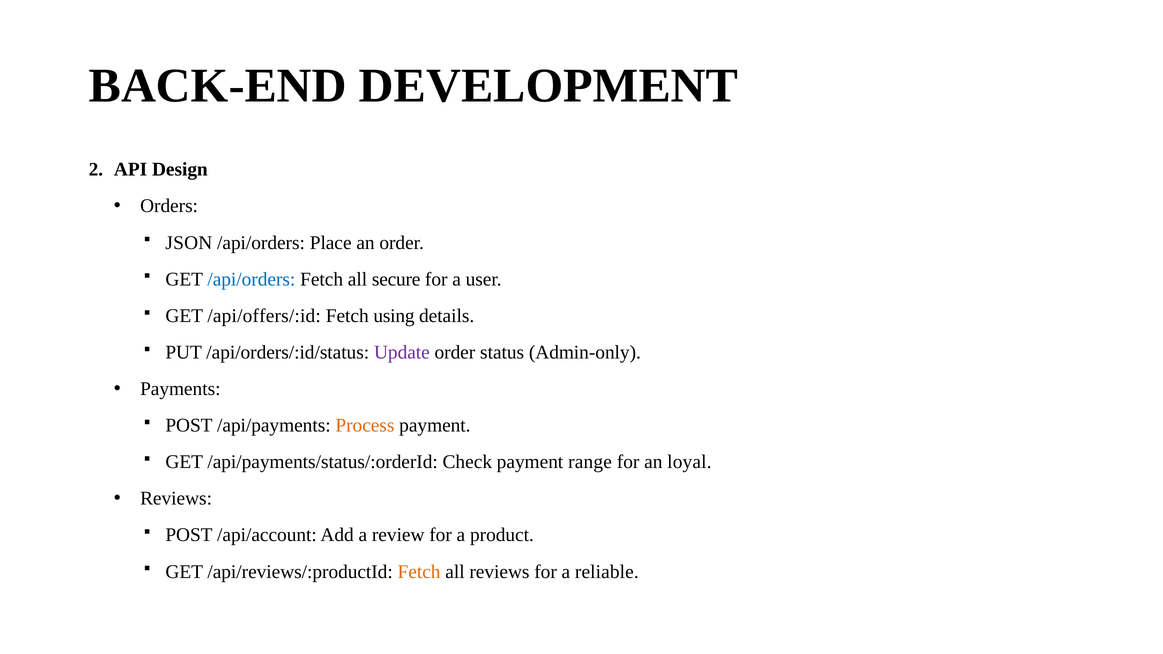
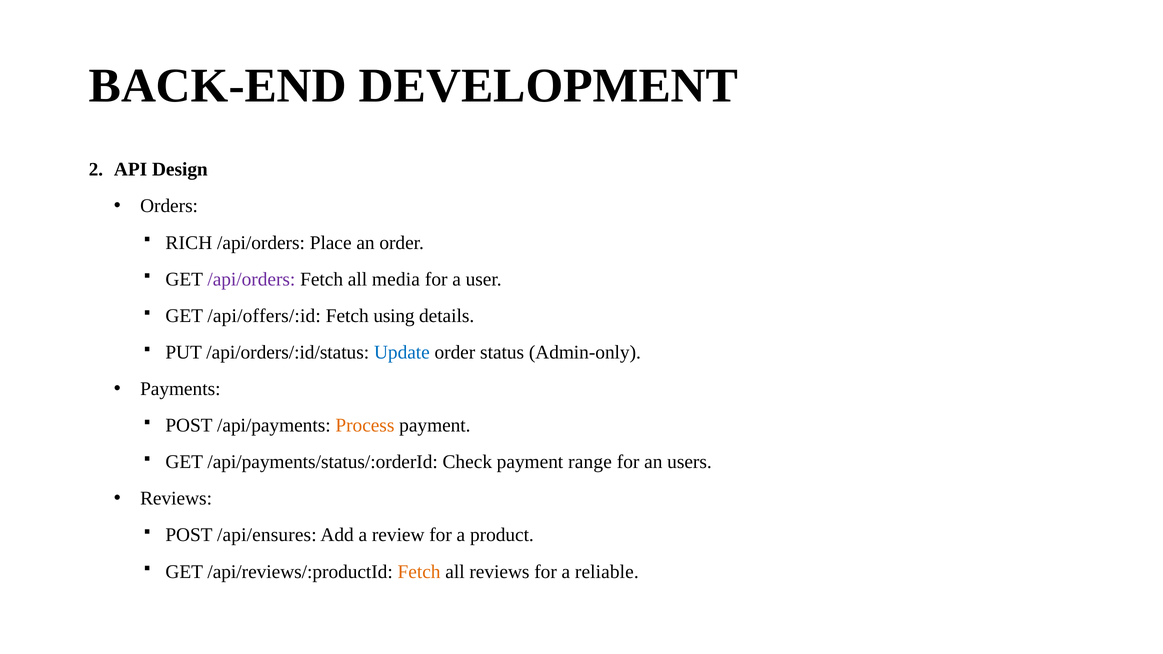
JSON: JSON -> RICH
/api/orders at (251, 279) colour: blue -> purple
secure: secure -> media
Update colour: purple -> blue
loyal: loyal -> users
/api/account: /api/account -> /api/ensures
